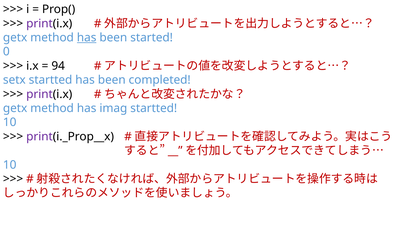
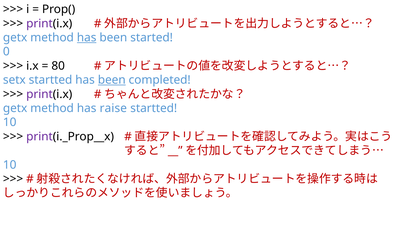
94: 94 -> 80
been at (112, 80) underline: none -> present
imag: imag -> raise
